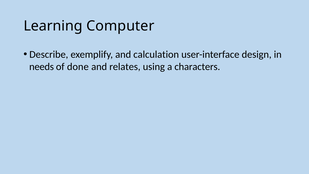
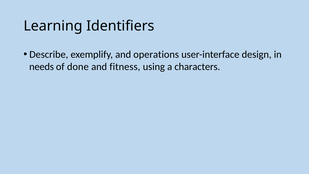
Computer: Computer -> Identifiers
calculation: calculation -> operations
relates: relates -> fitness
